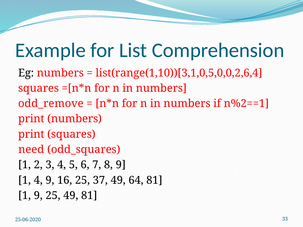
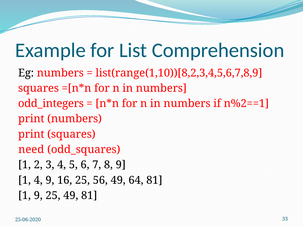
list(range(1,10))[3,1,0,5,0,0,2,6,4: list(range(1,10))[3,1,0,5,0,0,2,6,4 -> list(range(1,10))[8,2,3,4,5,6,7,8,9
odd_remove: odd_remove -> odd_integers
37: 37 -> 56
